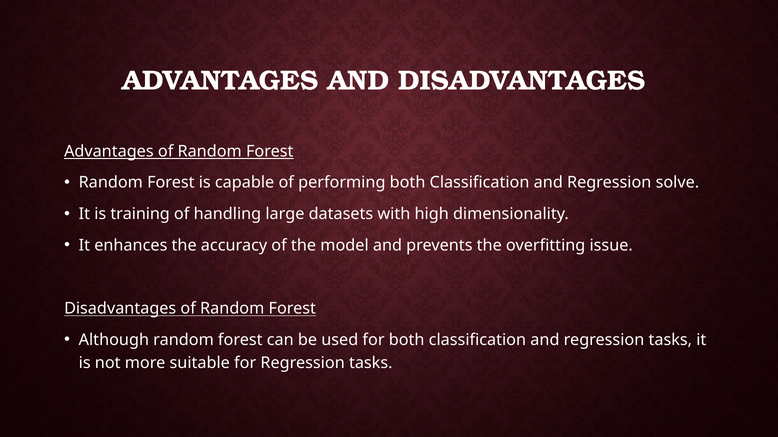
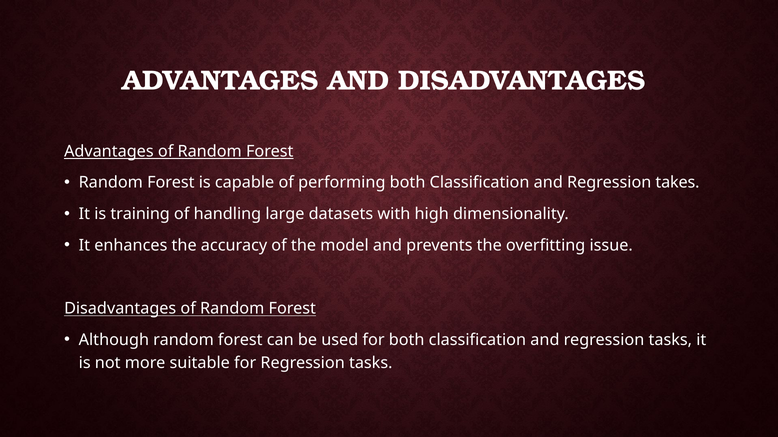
solve: solve -> takes
